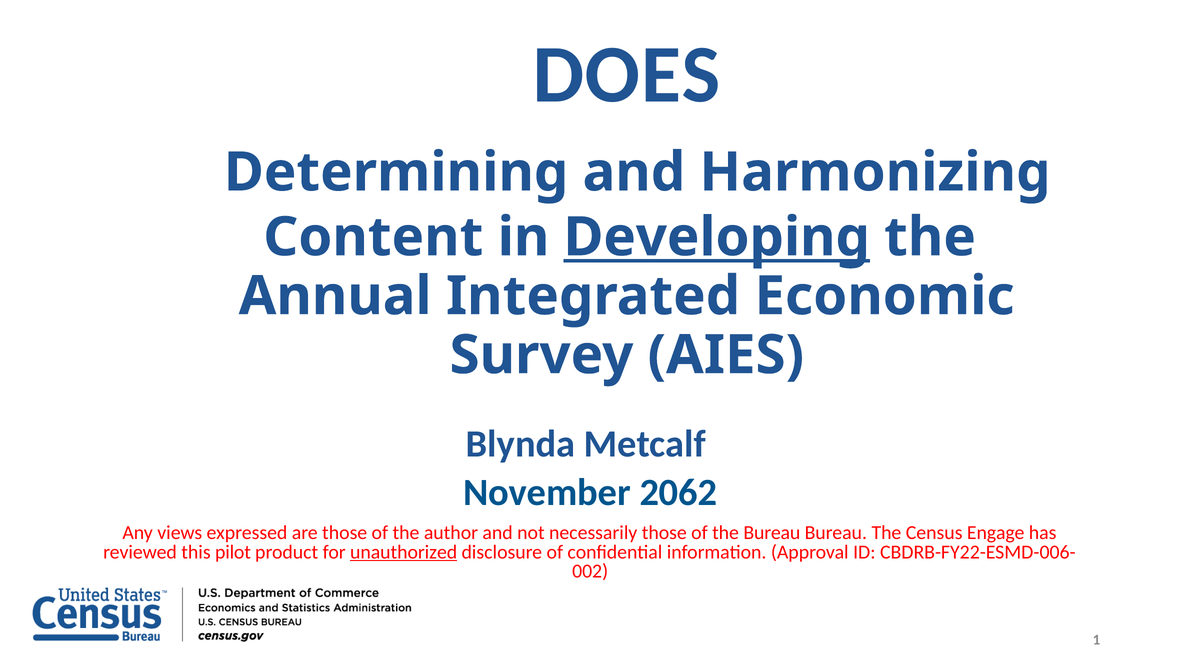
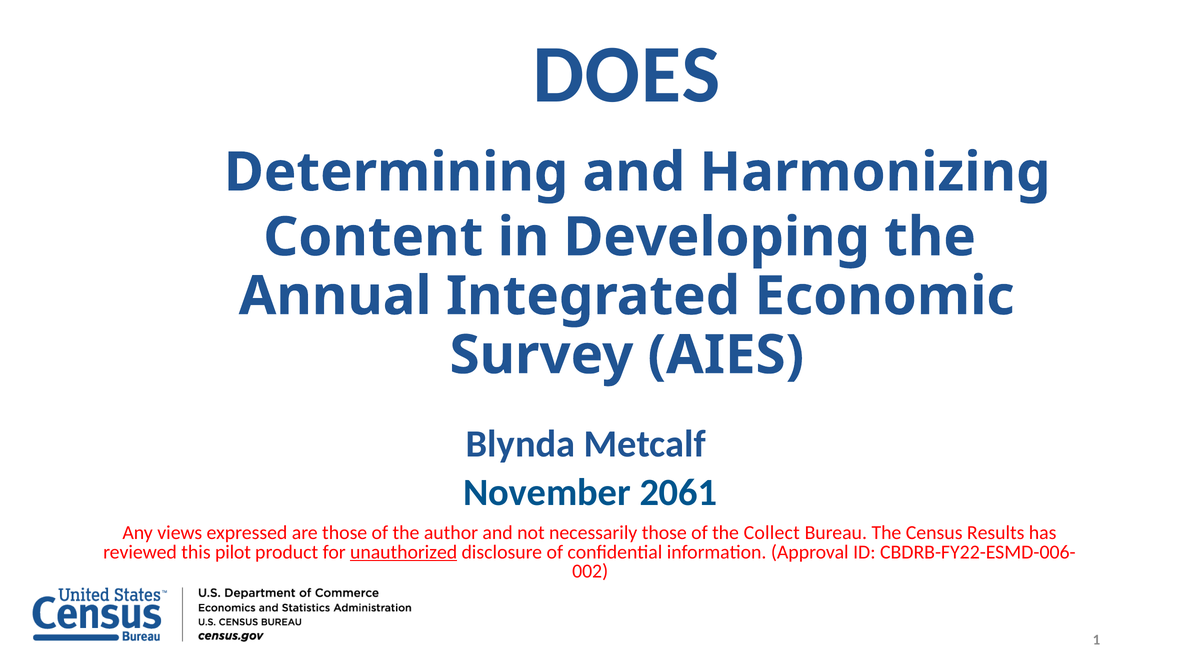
Developing underline: present -> none
2062: 2062 -> 2061
the Bureau: Bureau -> Collect
Engage: Engage -> Results
